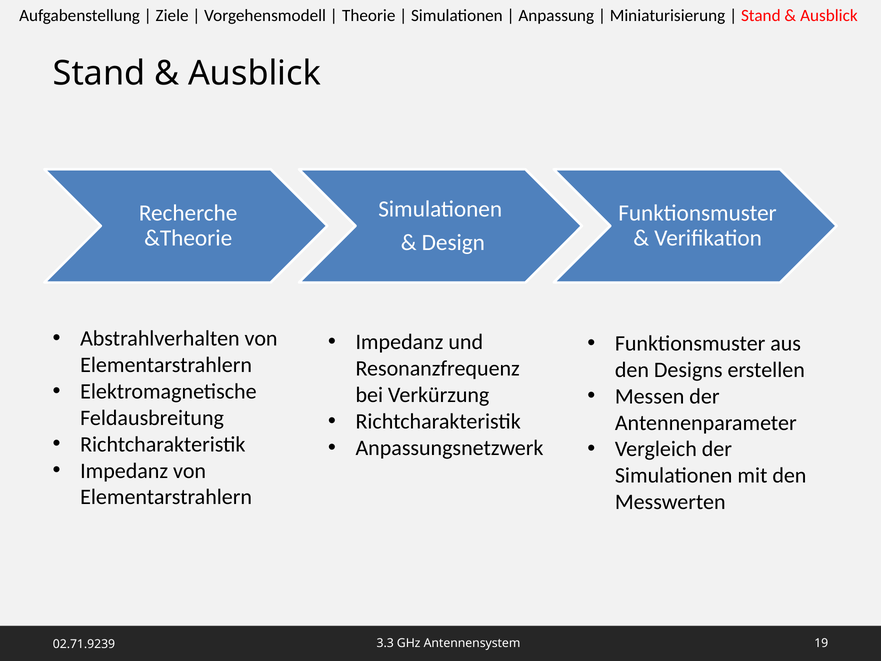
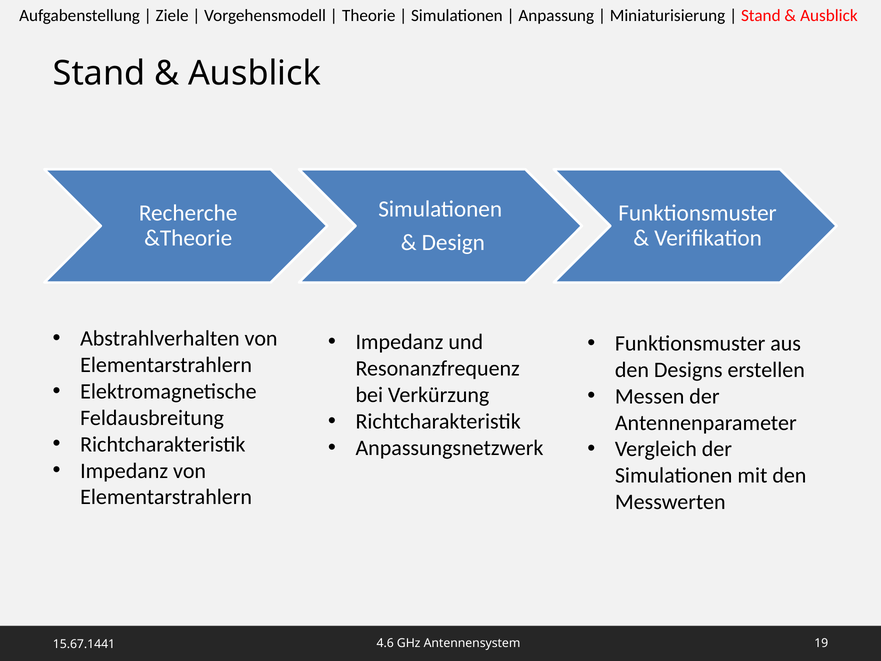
3.3: 3.3 -> 4.6
02.71.9239: 02.71.9239 -> 15.67.1441
